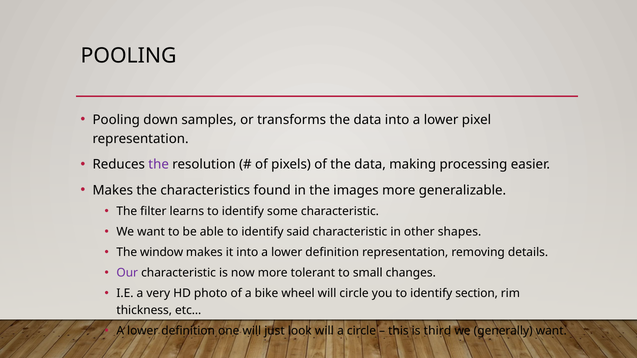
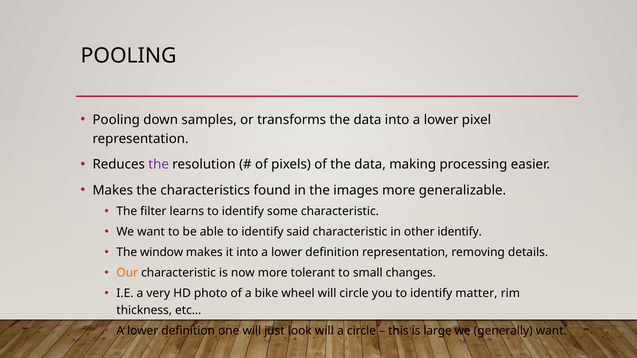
other shapes: shapes -> identify
Our colour: purple -> orange
section: section -> matter
third: third -> large
